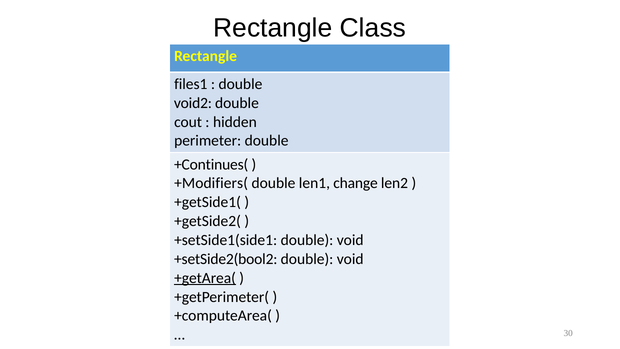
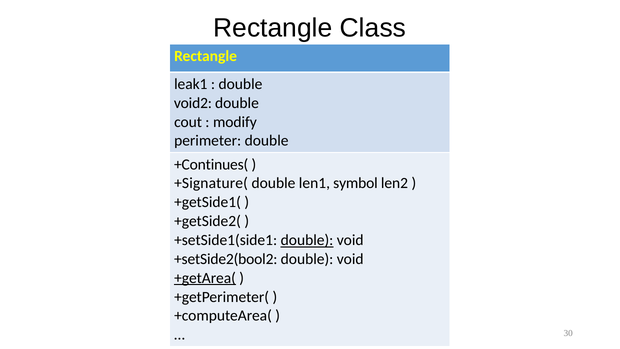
files1: files1 -> leak1
hidden: hidden -> modify
+Modifiers(: +Modifiers( -> +Signature(
change: change -> symbol
double at (307, 240) underline: none -> present
